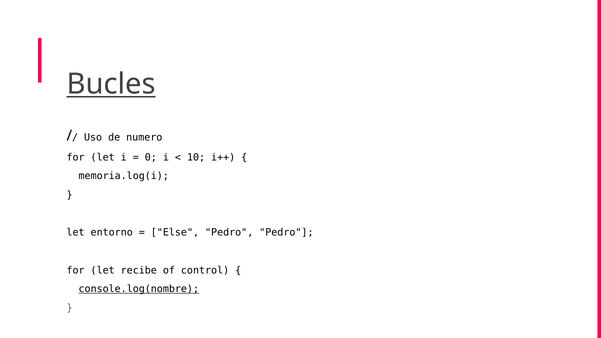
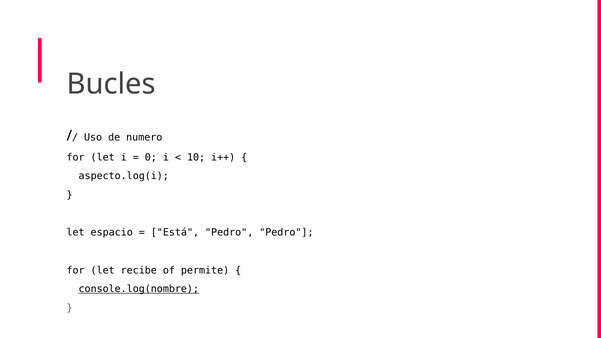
Bucles underline: present -> none
memoria.log(i: memoria.log(i -> aspecto.log(i
entorno: entorno -> espacio
Else: Else -> Está
control: control -> permite
